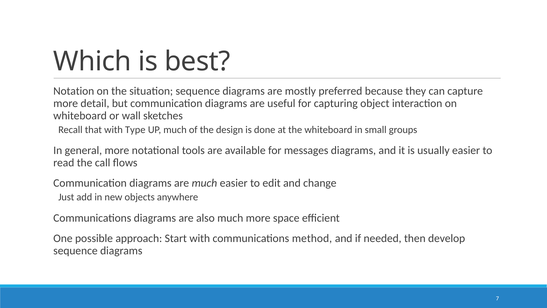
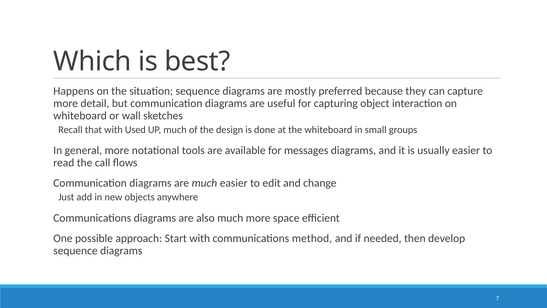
Notation: Notation -> Happens
Type: Type -> Used
